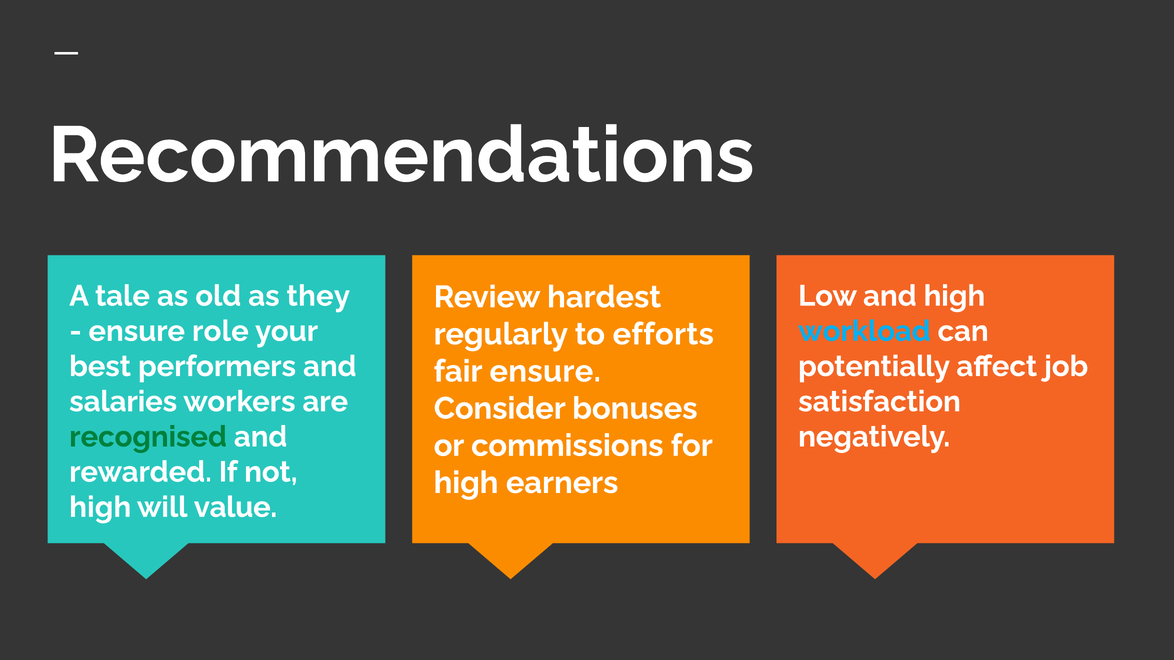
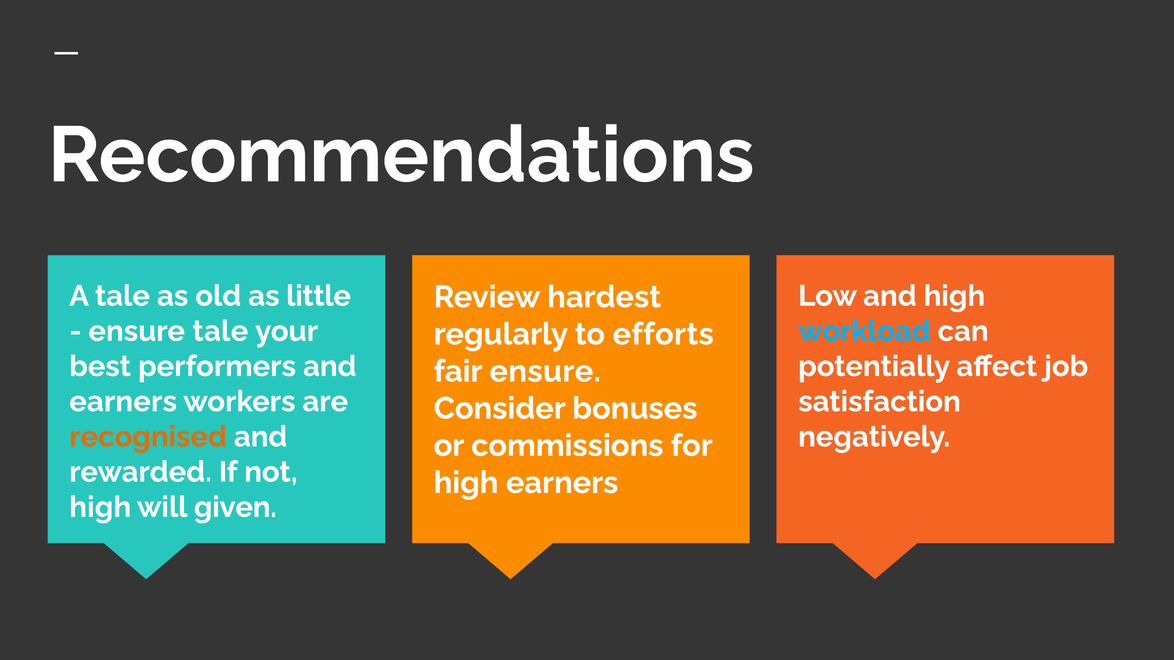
they: they -> little
ensure role: role -> tale
salaries at (123, 402): salaries -> earners
recognised colour: green -> orange
value: value -> given
